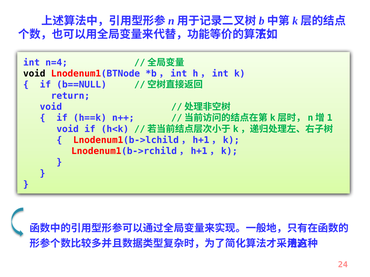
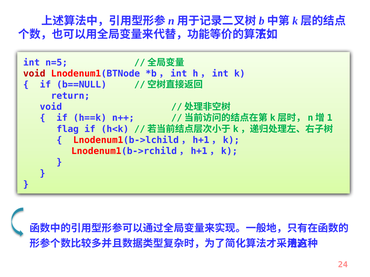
n=4: n=4 -> n=5
void at (34, 74) colour: black -> red
void at (68, 129): void -> flag
